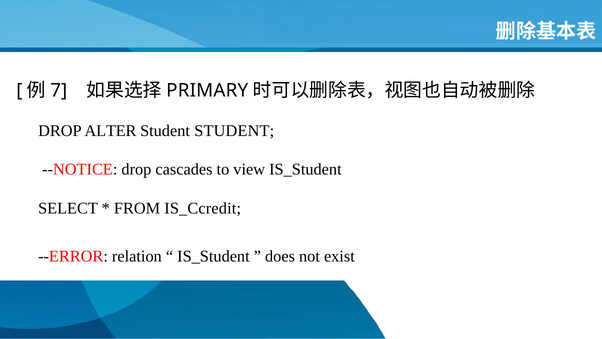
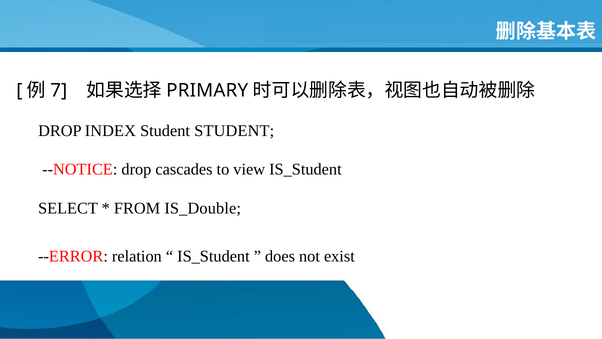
ALTER: ALTER -> INDEX
IS_Ccredit: IS_Ccredit -> IS_Double
